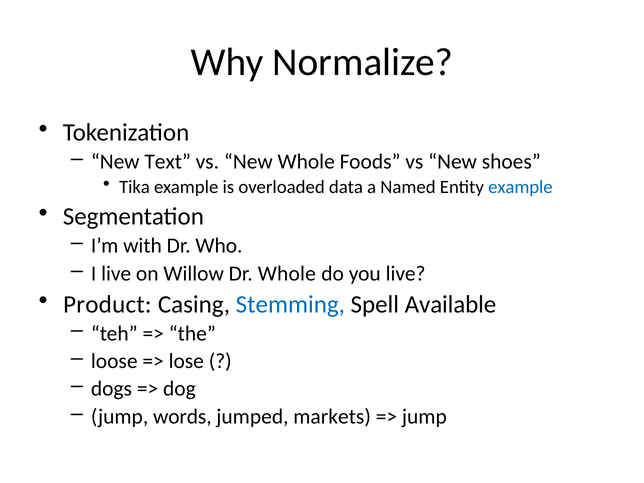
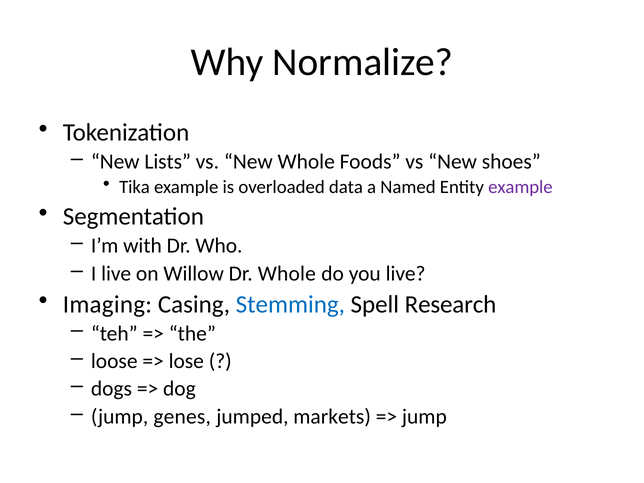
Text: Text -> Lists
example at (520, 187) colour: blue -> purple
Product: Product -> Imaging
Available: Available -> Research
words: words -> genes
